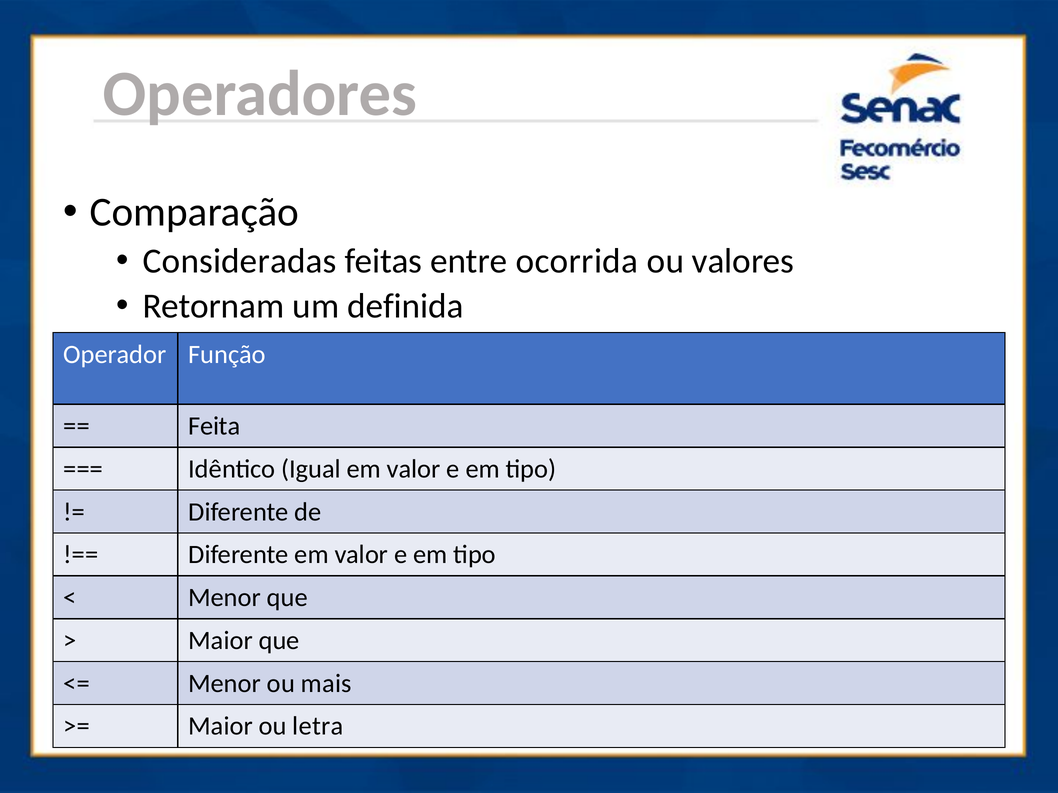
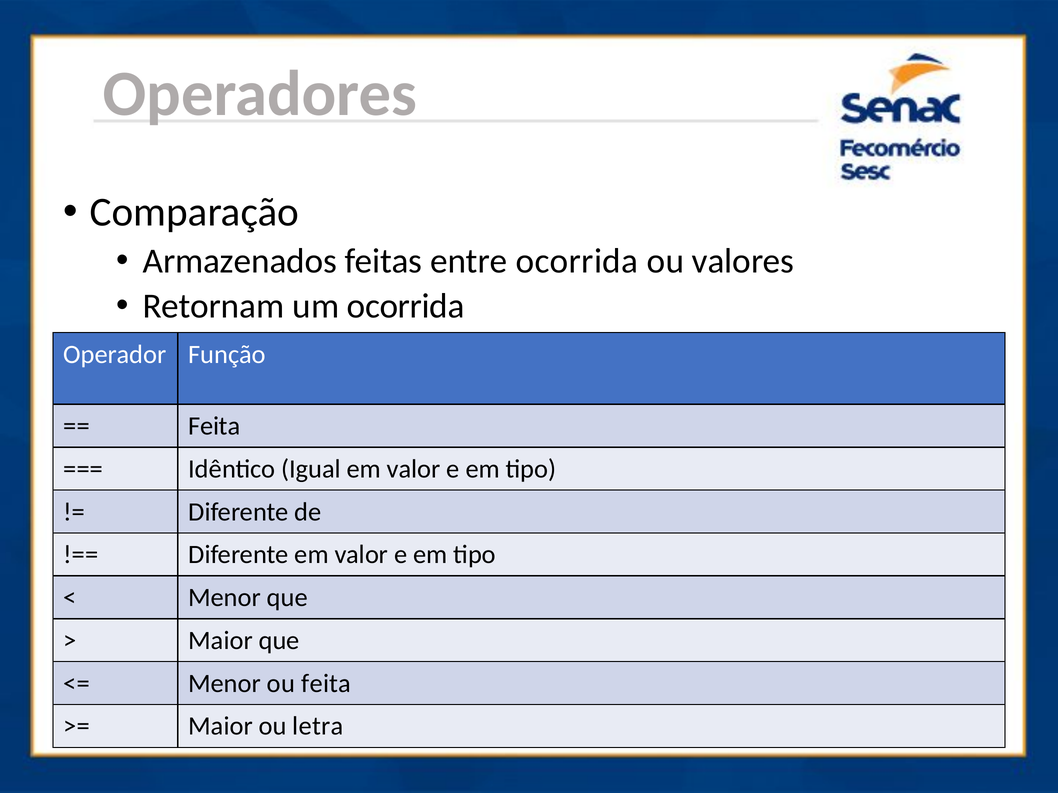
Consideradas: Consideradas -> Armazenados
um definida: definida -> ocorrida
ou mais: mais -> feita
